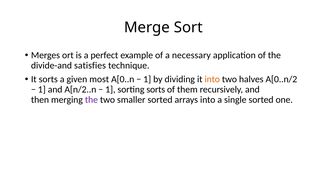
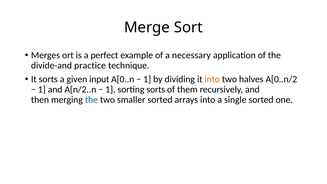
satisfies: satisfies -> practice
most: most -> input
the at (91, 100) colour: purple -> blue
